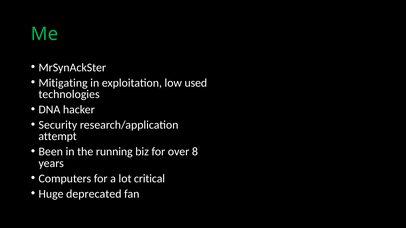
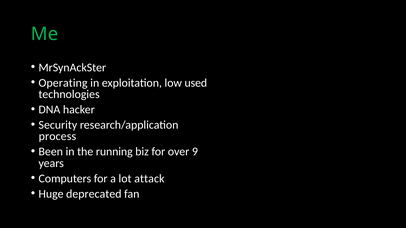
Mitigating: Mitigating -> Operating
attempt: attempt -> process
8: 8 -> 9
critical: critical -> attack
